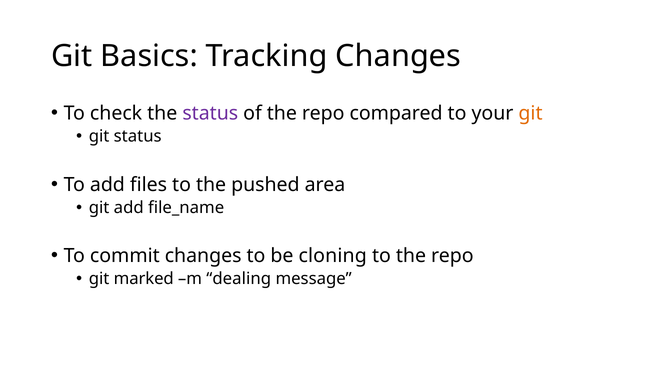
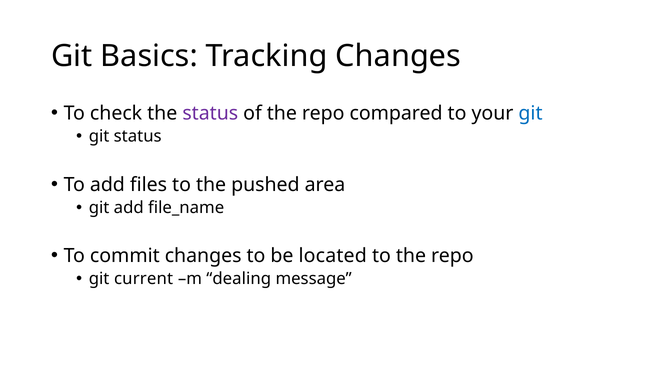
git at (531, 113) colour: orange -> blue
cloning: cloning -> located
marked: marked -> current
